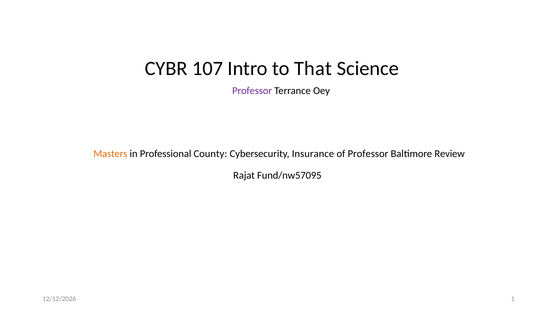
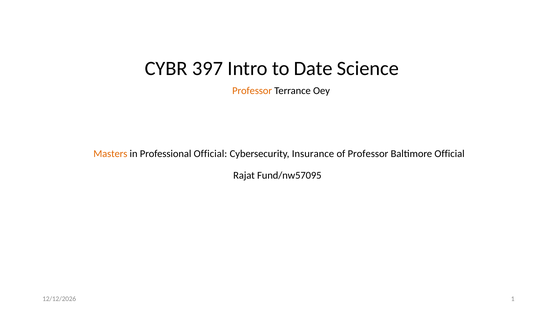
107: 107 -> 397
That: That -> Date
Professor at (252, 91) colour: purple -> orange
Professional County: County -> Official
Baltimore Review: Review -> Official
